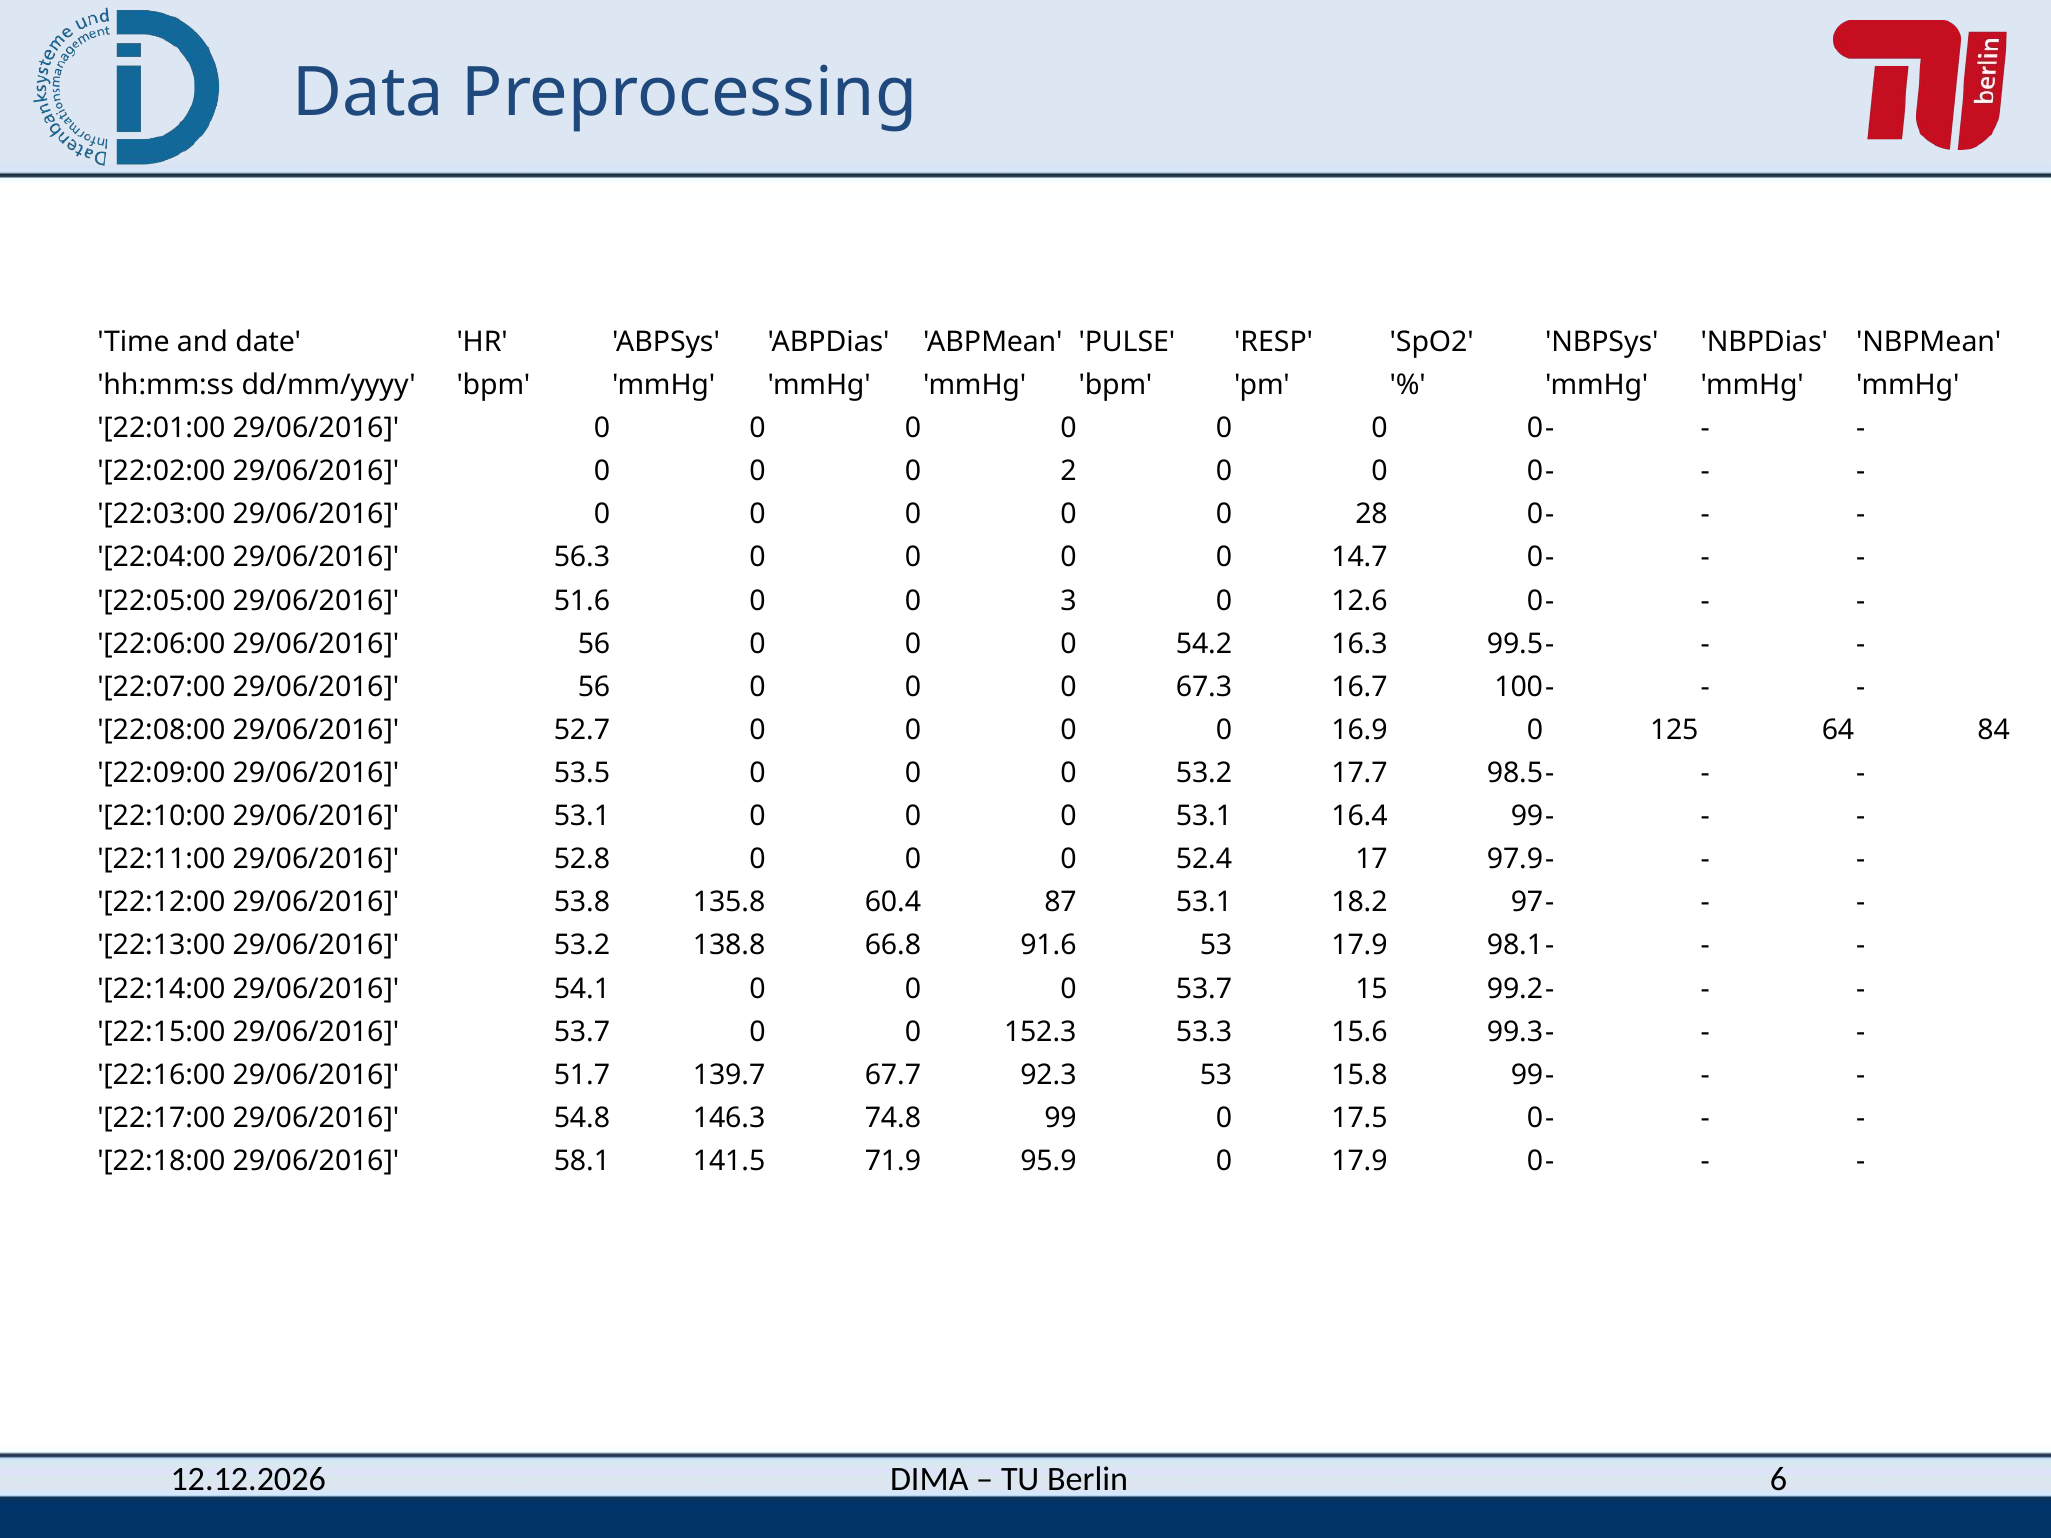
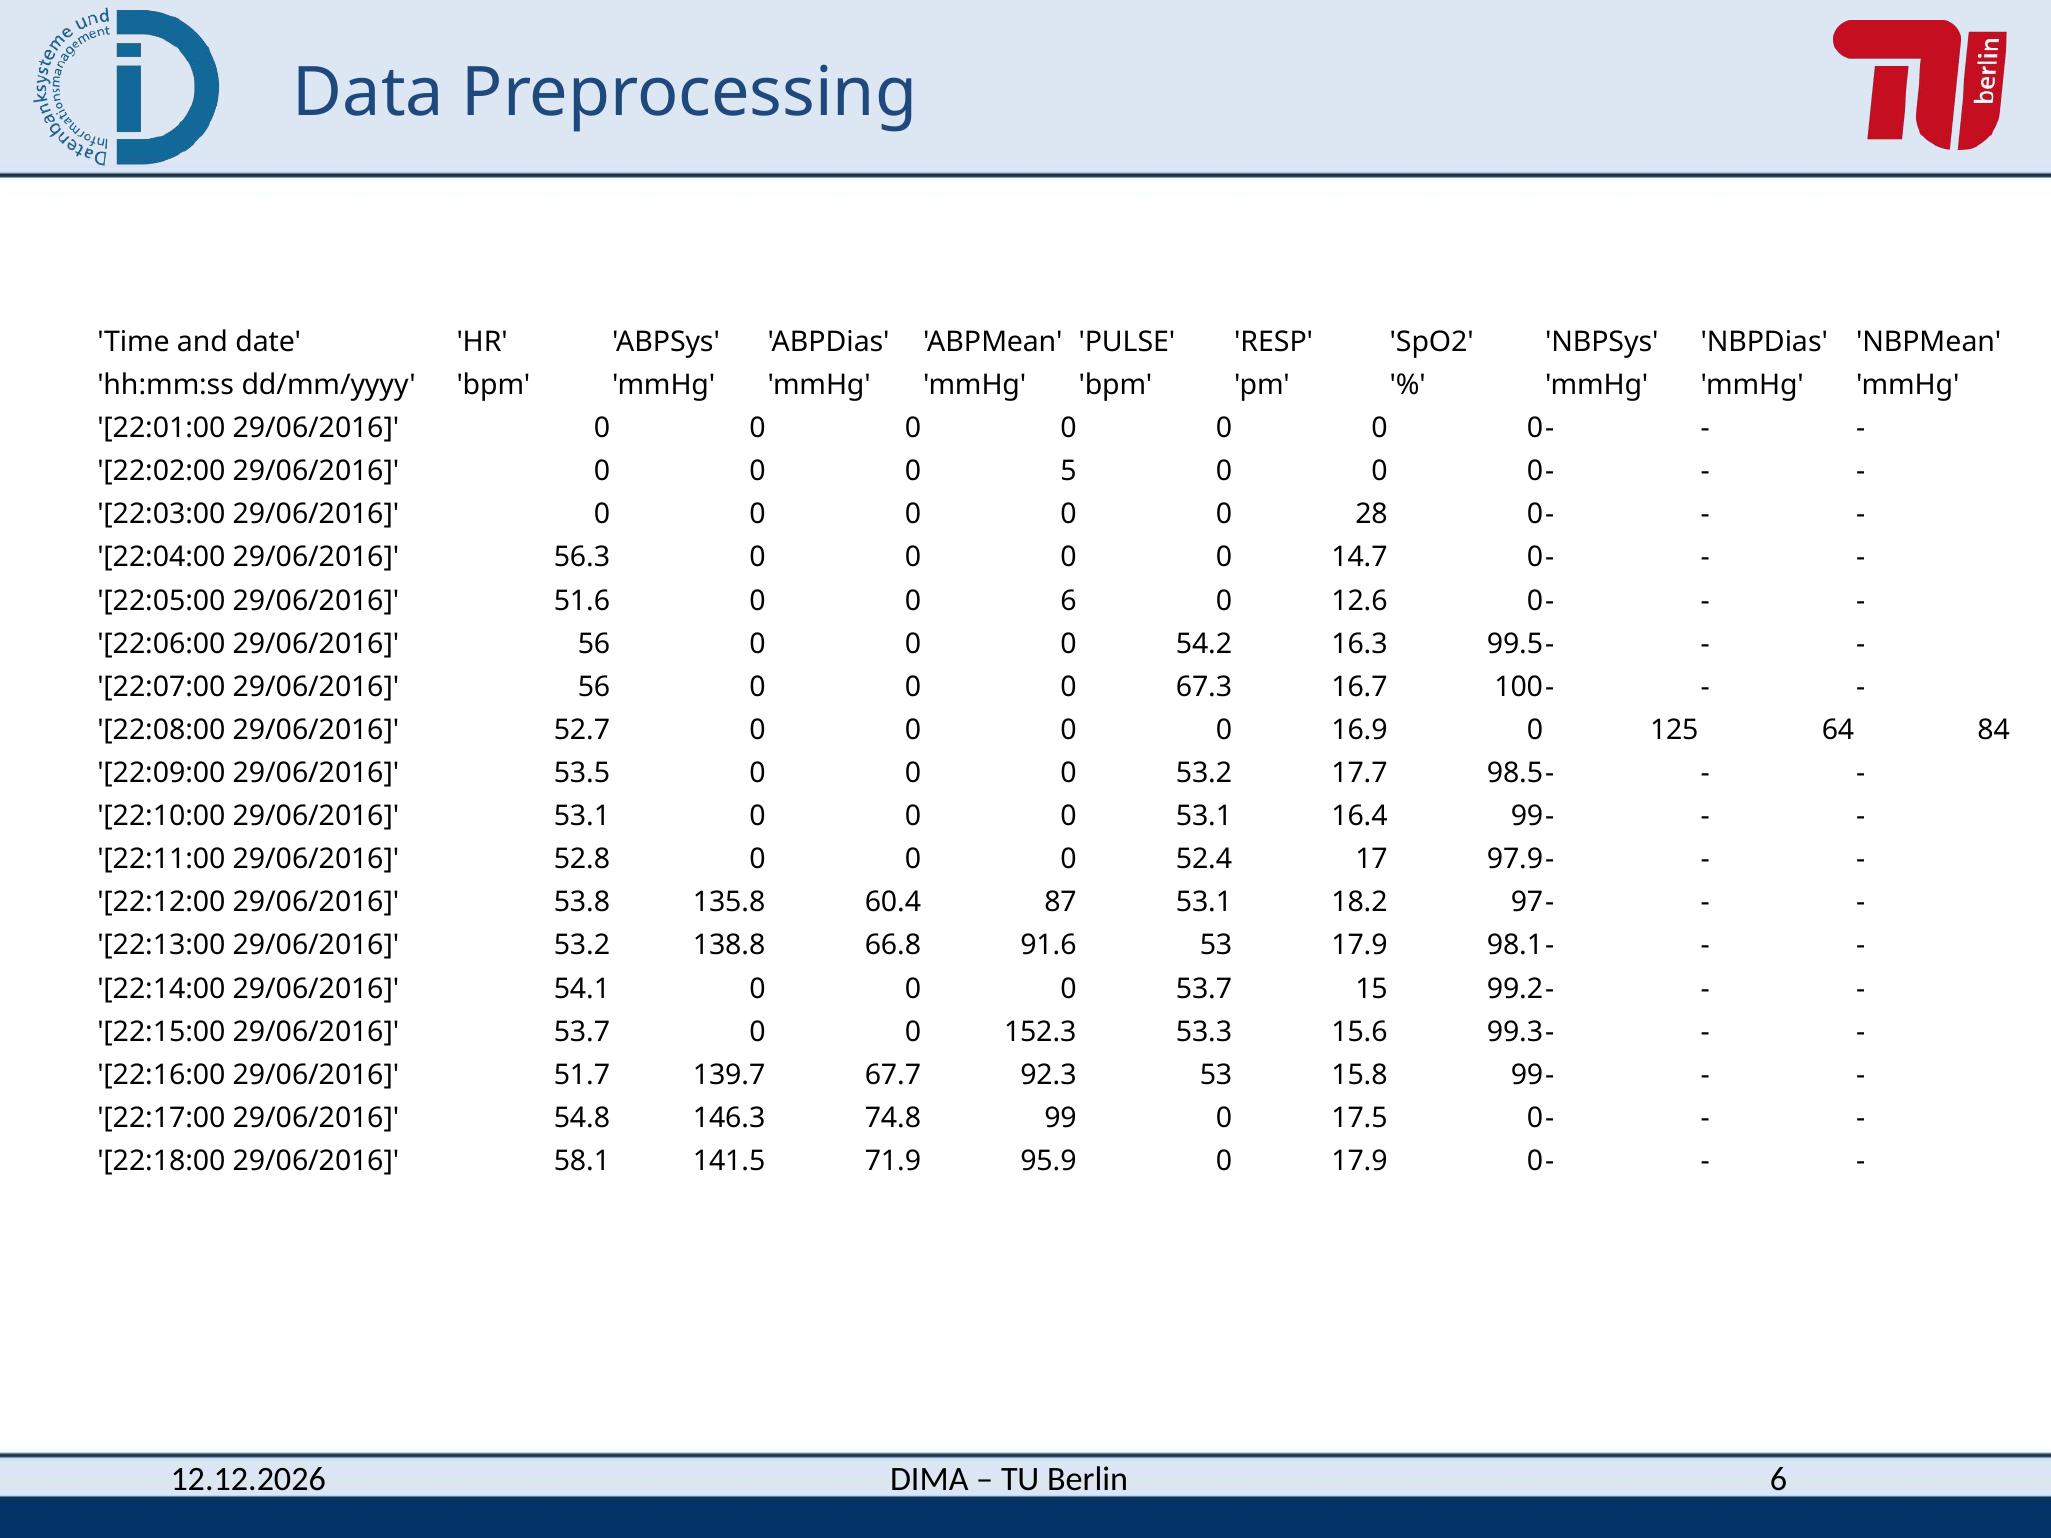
2: 2 -> 5
0 3: 3 -> 6
